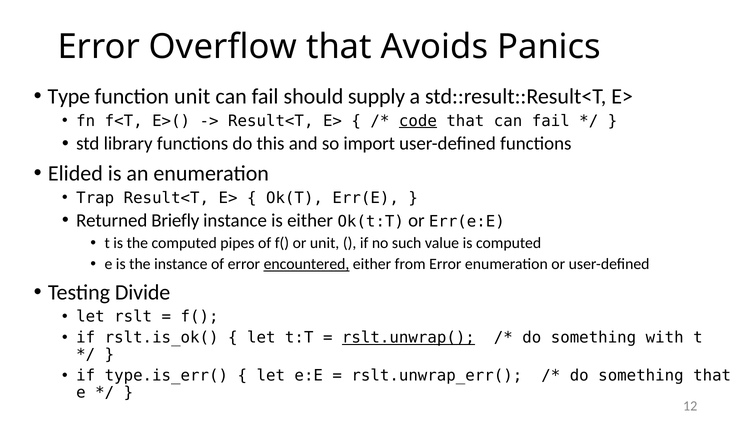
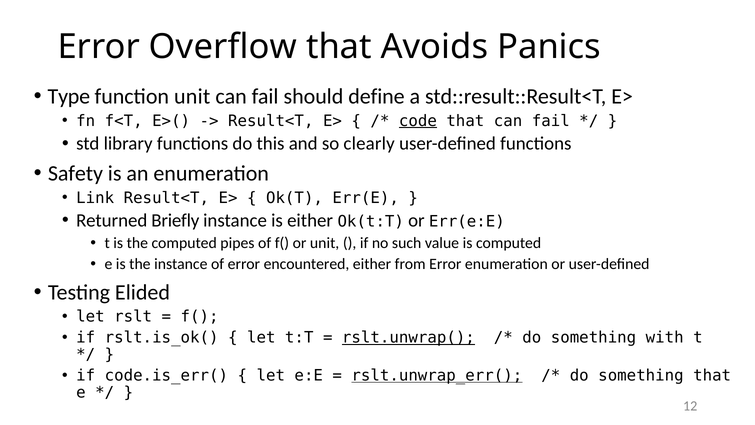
supply: supply -> define
import: import -> clearly
Elided: Elided -> Safety
Trap: Trap -> Link
encountered underline: present -> none
Divide: Divide -> Elided
type.is_err(: type.is_err( -> code.is_err(
rslt.unwrap_err( underline: none -> present
